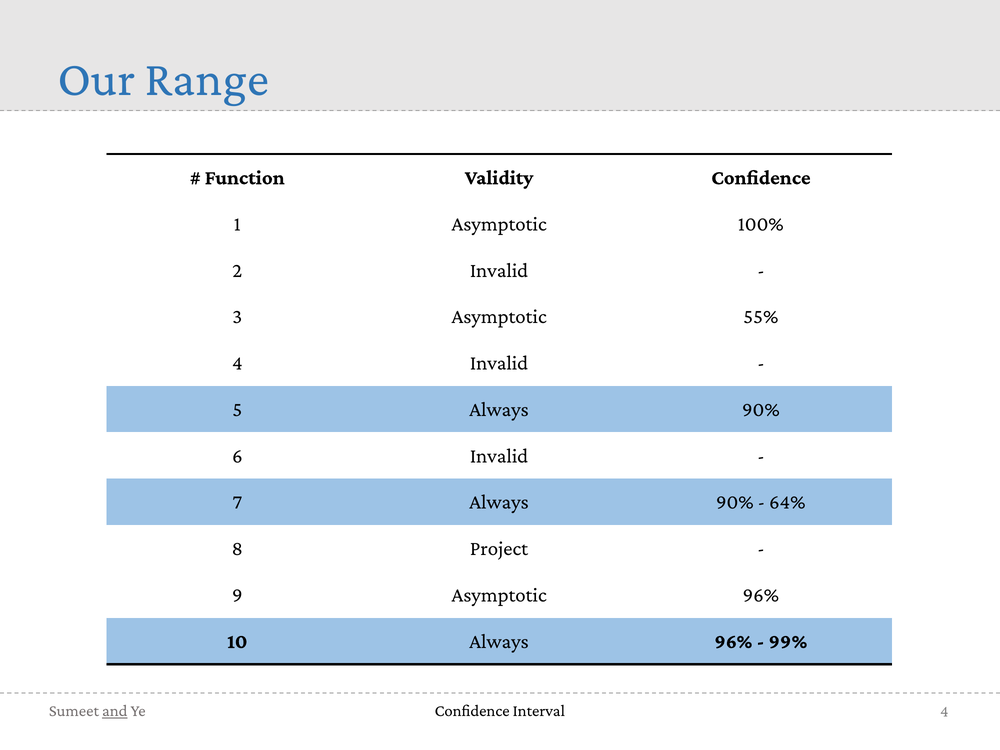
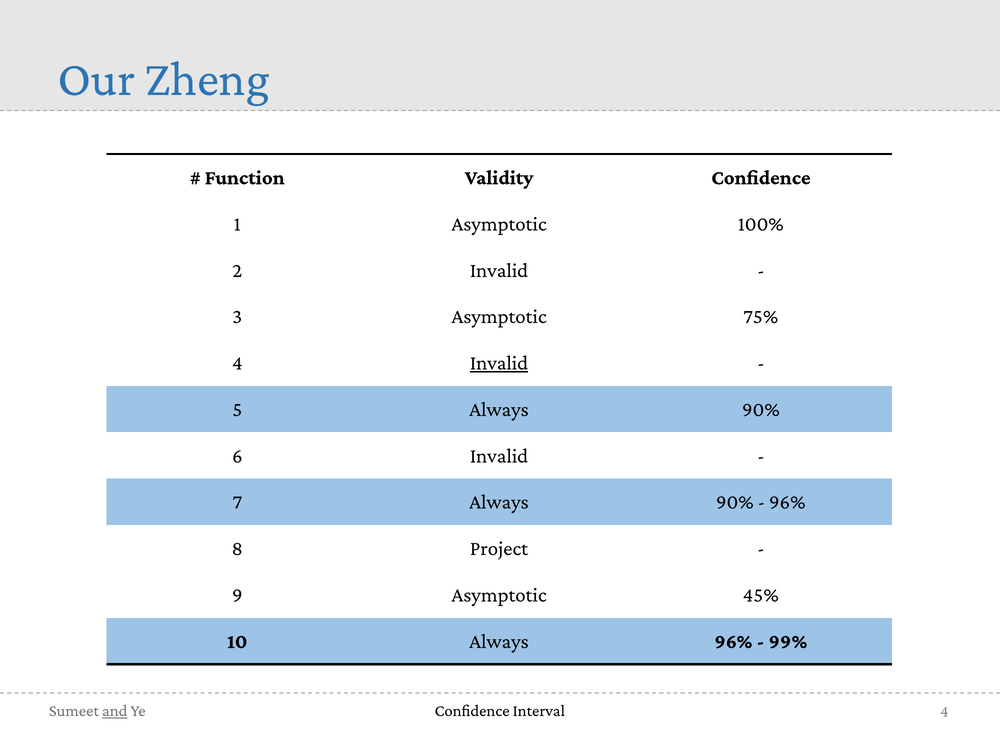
Range: Range -> Zheng
55%: 55% -> 75%
Invalid at (499, 363) underline: none -> present
64% at (787, 502): 64% -> 96%
Asymptotic 96%: 96% -> 45%
